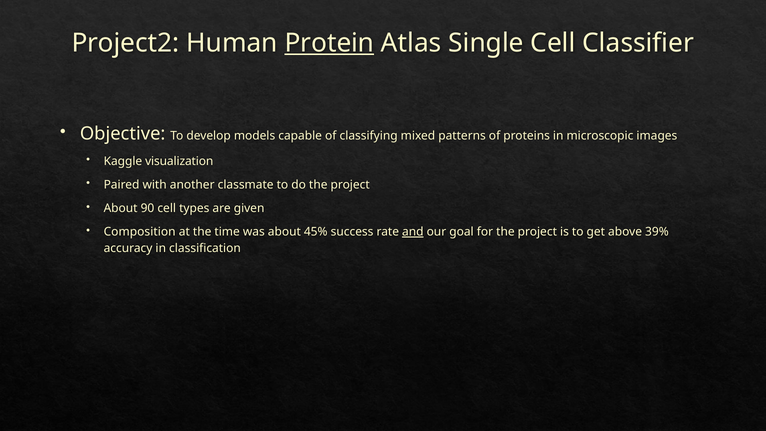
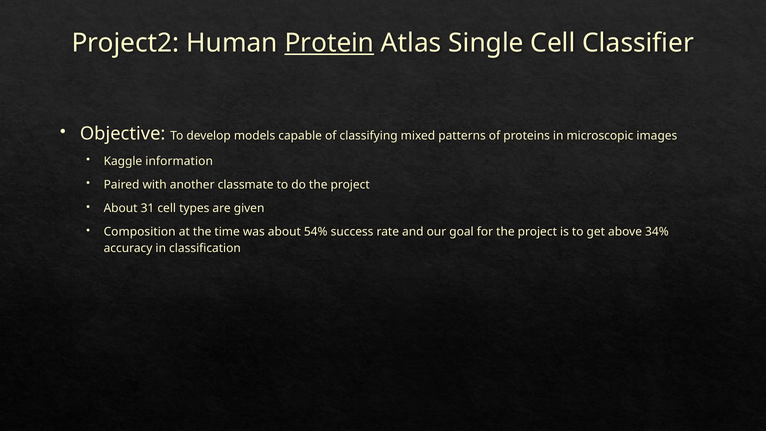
visualization: visualization -> information
90: 90 -> 31
45%: 45% -> 54%
and underline: present -> none
39%: 39% -> 34%
